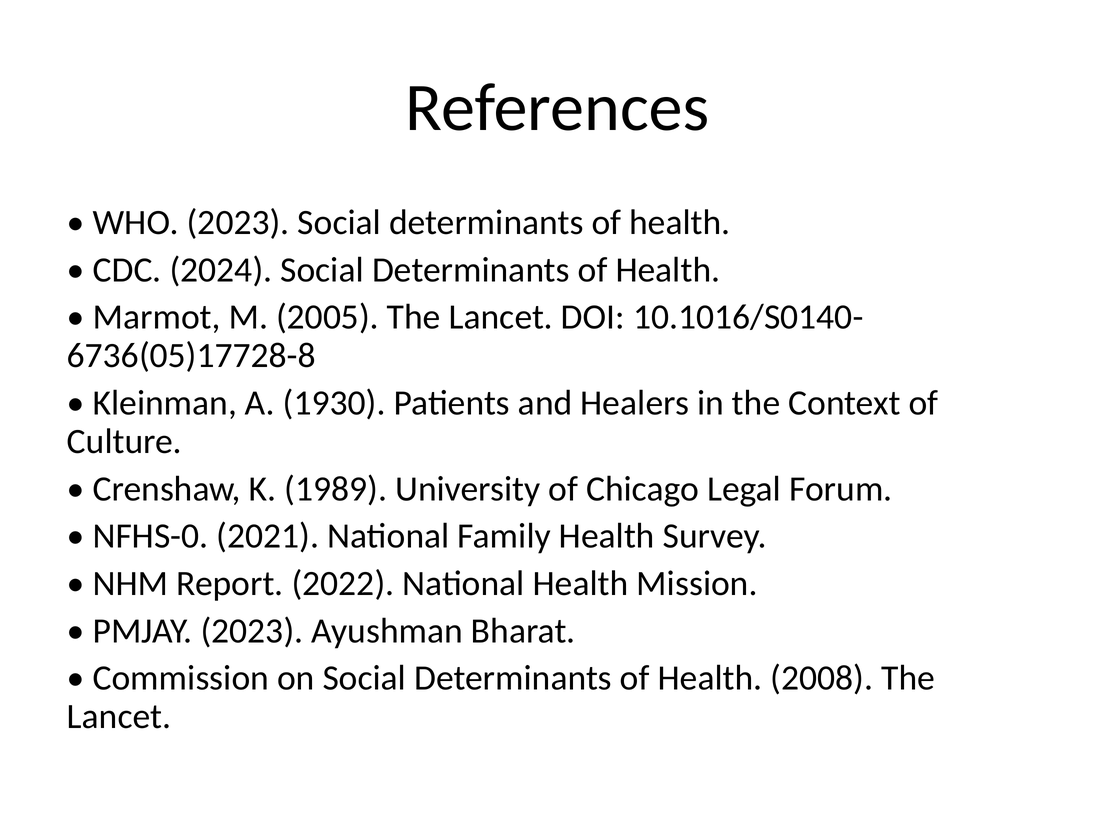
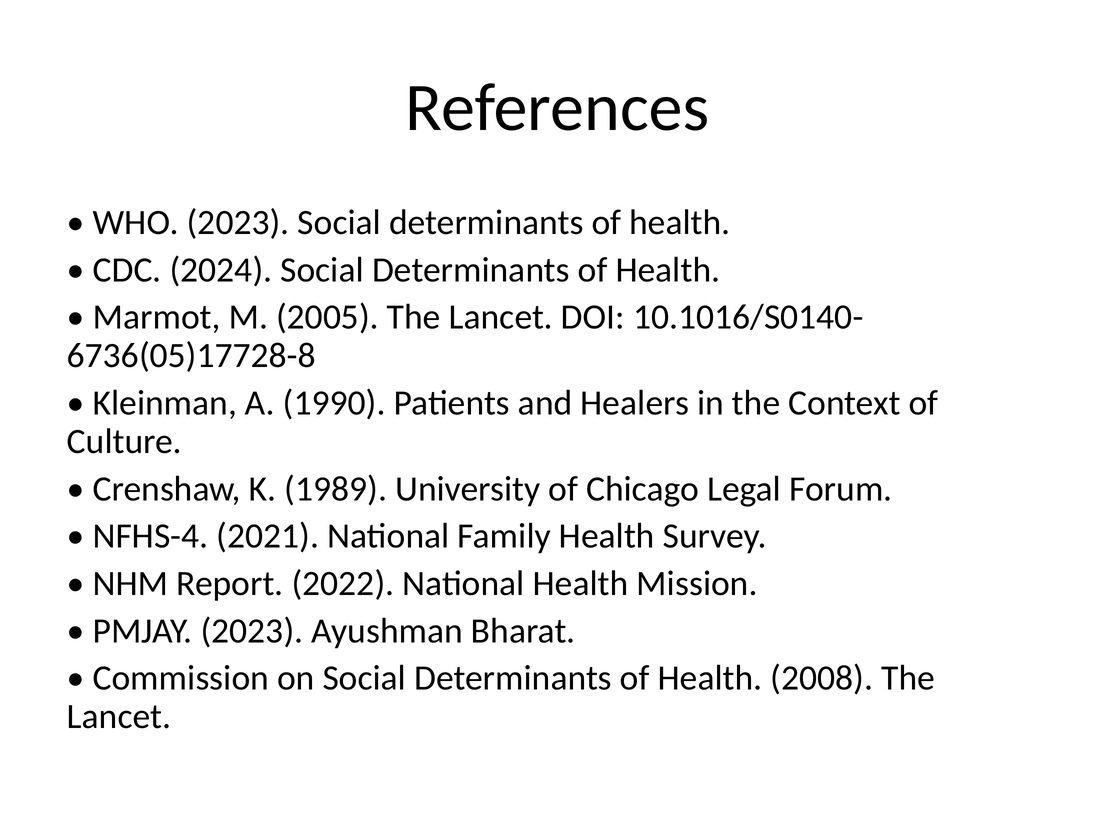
1930: 1930 -> 1990
NFHS-0: NFHS-0 -> NFHS-4
